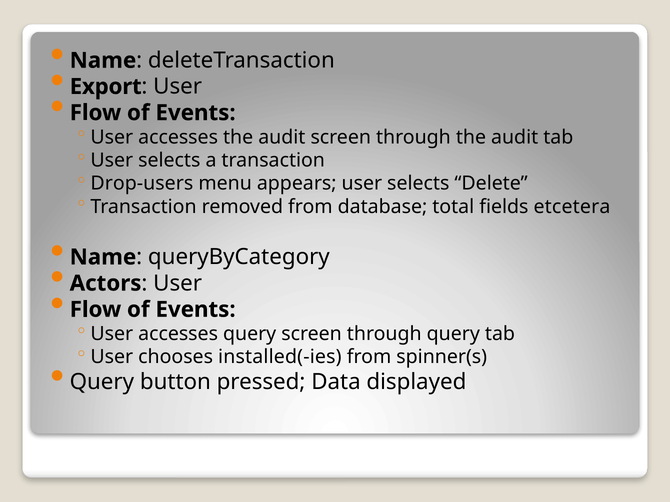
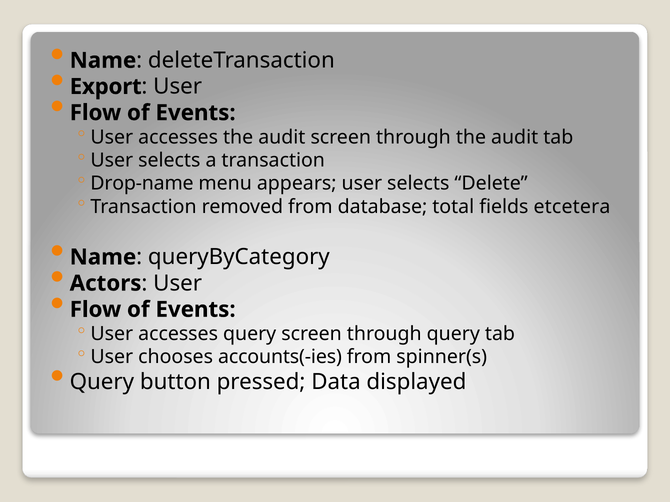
Drop-users: Drop-users -> Drop-name
installed(-ies: installed(-ies -> accounts(-ies
